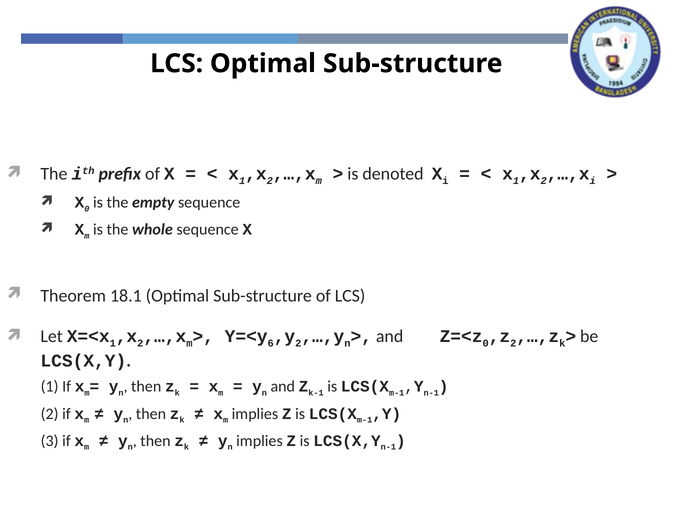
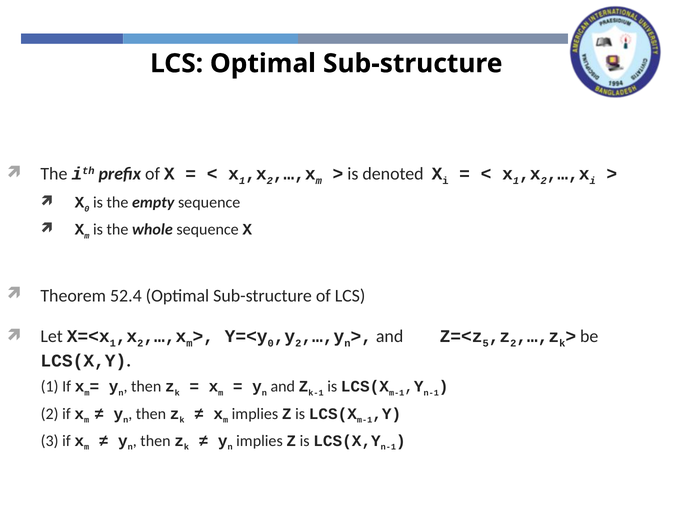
18.1: 18.1 -> 52.4
6 at (271, 343): 6 -> 0
0 at (486, 343): 0 -> 5
